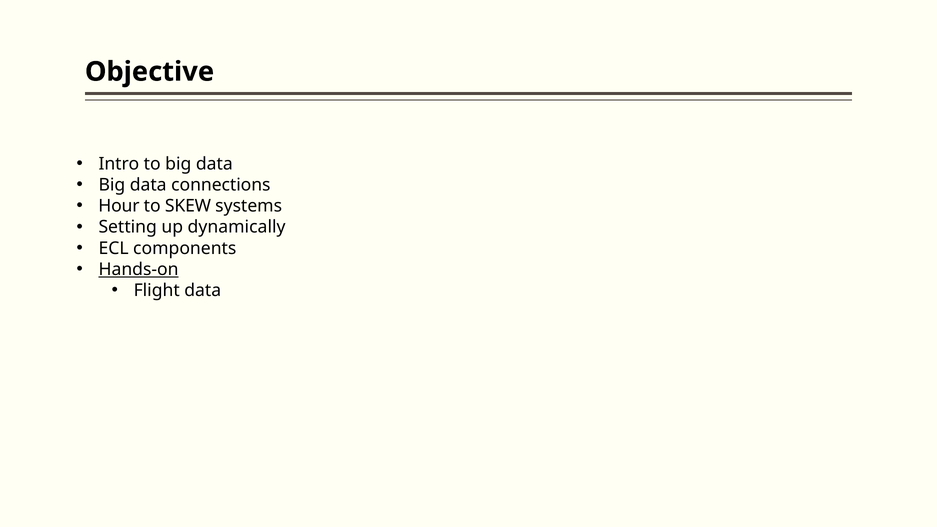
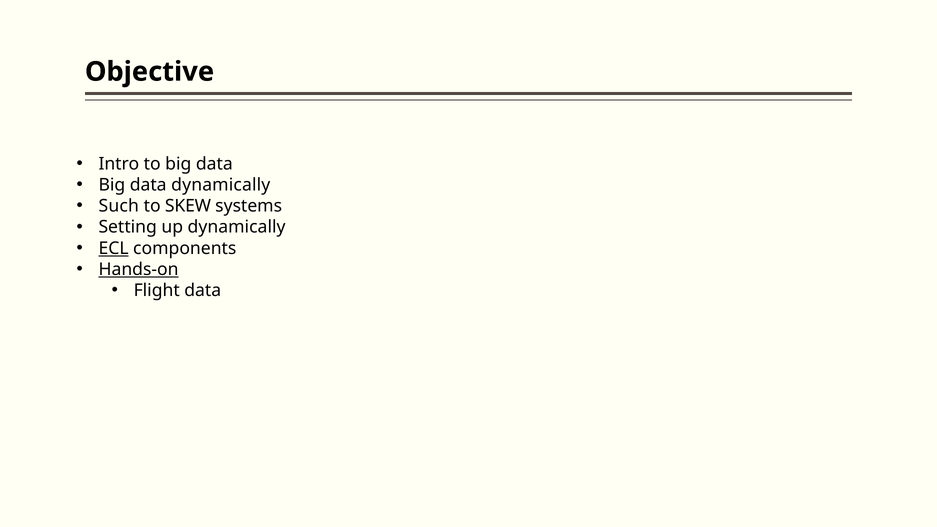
data connections: connections -> dynamically
Hour: Hour -> Such
ECL underline: none -> present
